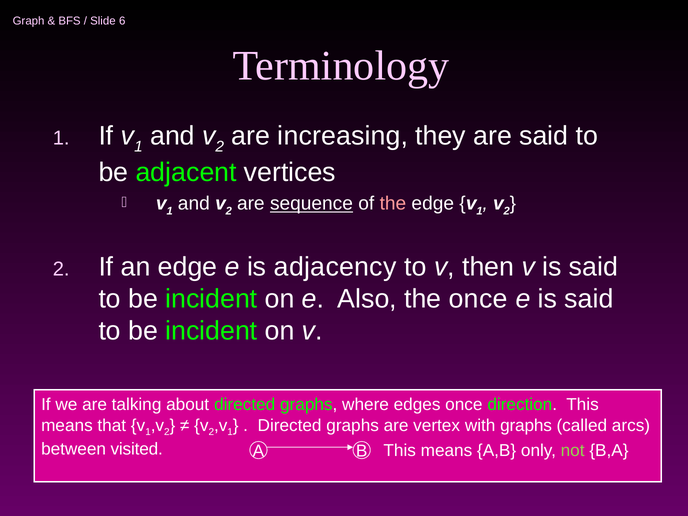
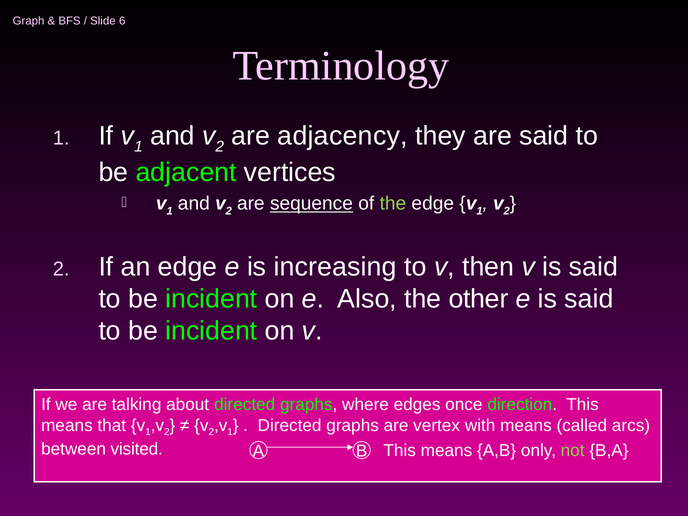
increasing: increasing -> adjacency
the at (393, 203) colour: pink -> light green
adjacency: adjacency -> increasing
the once: once -> other
with graphs: graphs -> means
